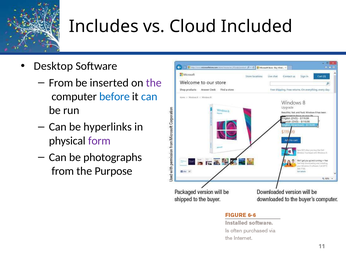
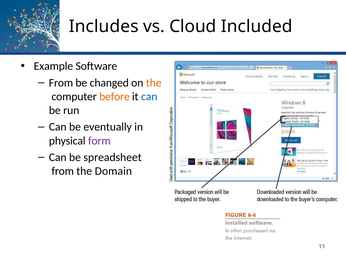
Desktop: Desktop -> Example
inserted: inserted -> changed
the at (154, 83) colour: purple -> orange
before colour: blue -> orange
hyperlinks: hyperlinks -> eventually
photographs: photographs -> spreadsheet
Purpose: Purpose -> Domain
